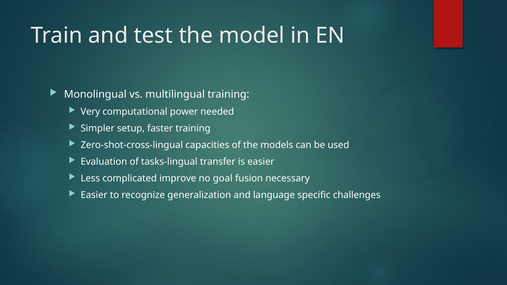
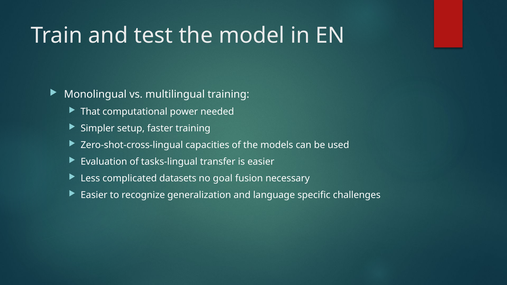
Very: Very -> That
improve: improve -> datasets
